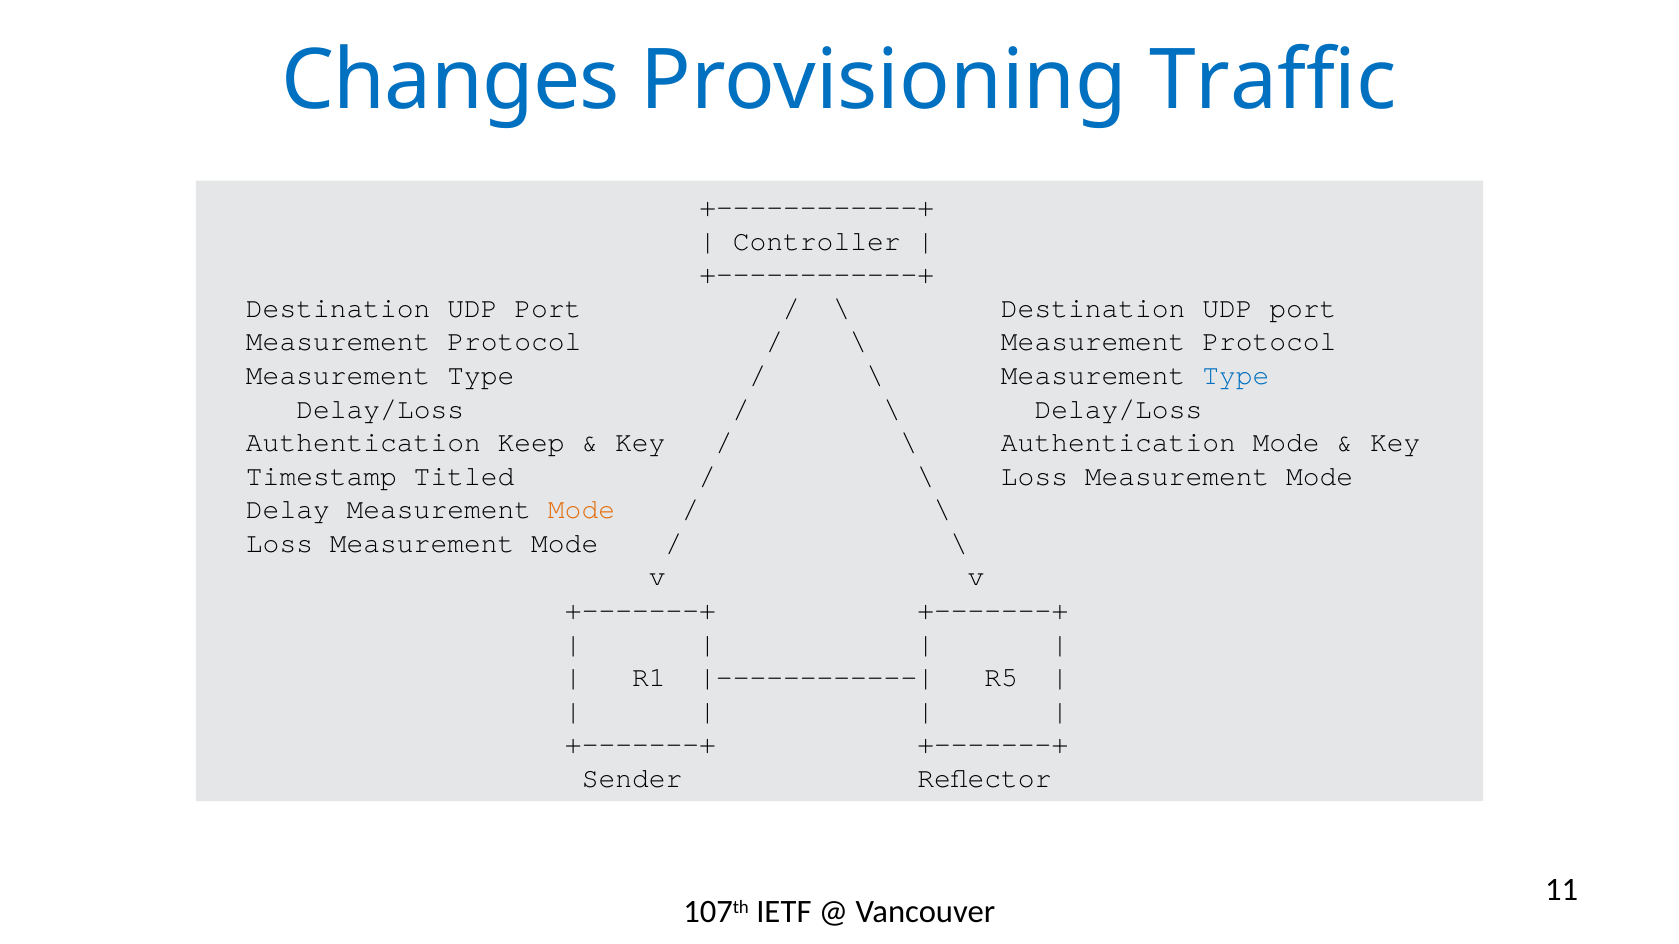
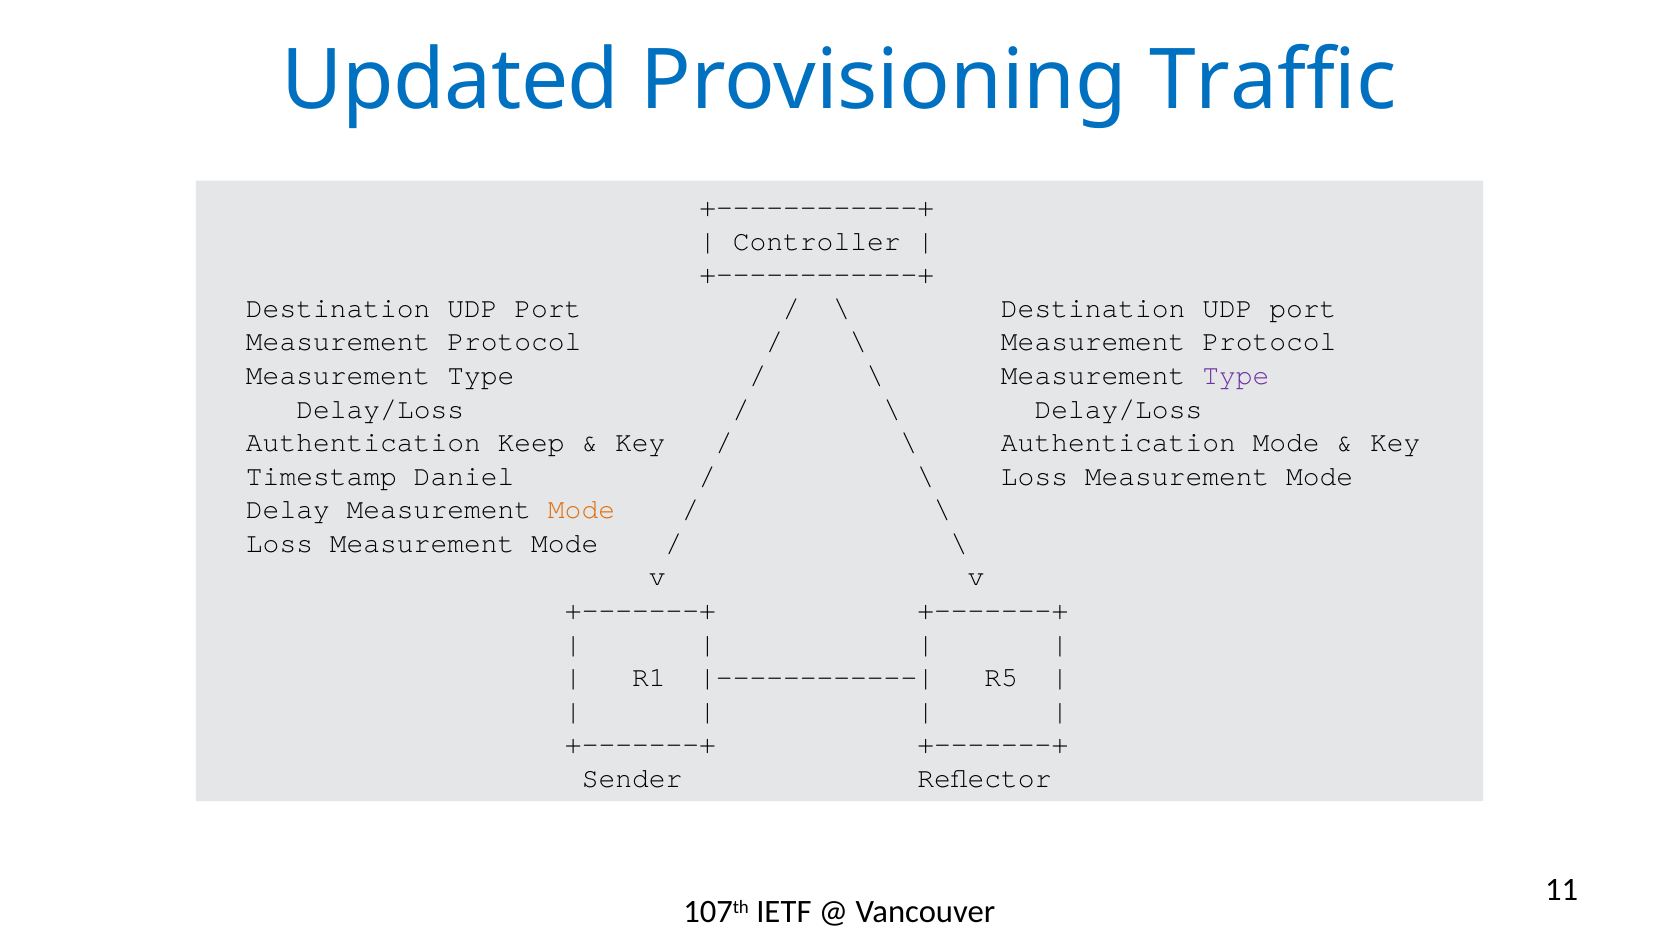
Changes: Changes -> Updated
Type at (1236, 375) colour: blue -> purple
Titled: Titled -> Daniel
